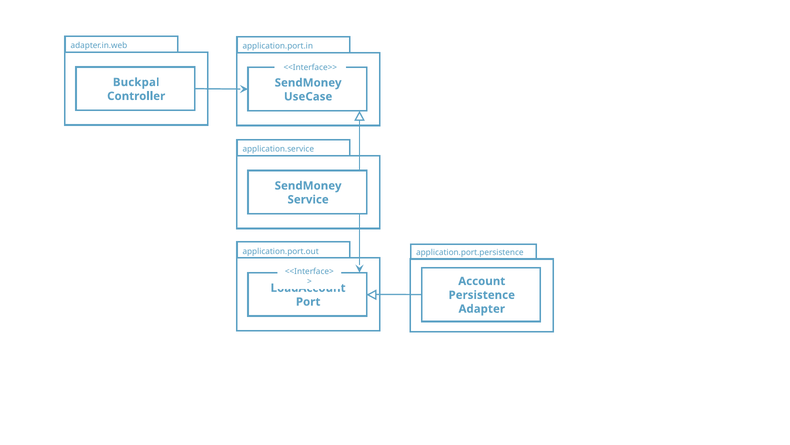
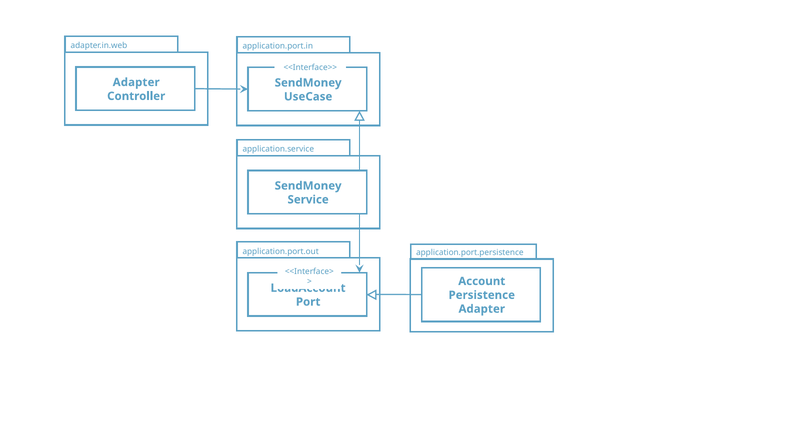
Buckpal at (136, 82): Buckpal -> Adapter
